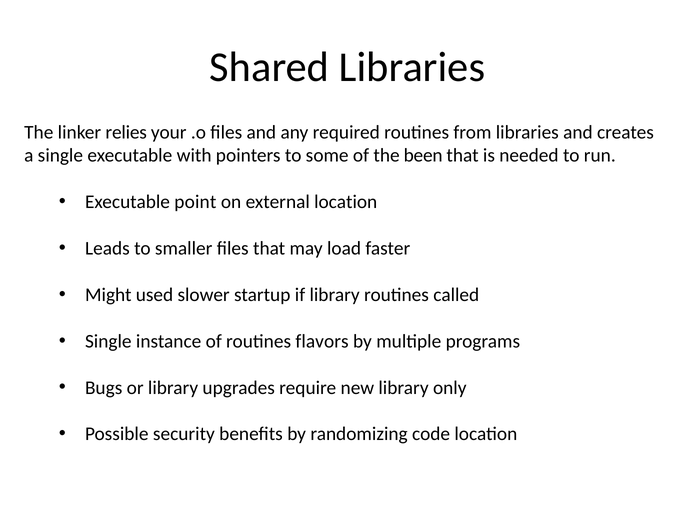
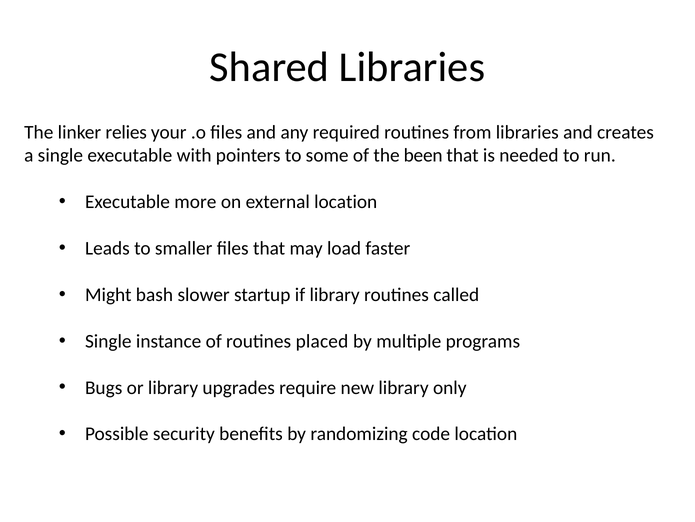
point: point -> more
used: used -> bash
flavors: flavors -> placed
